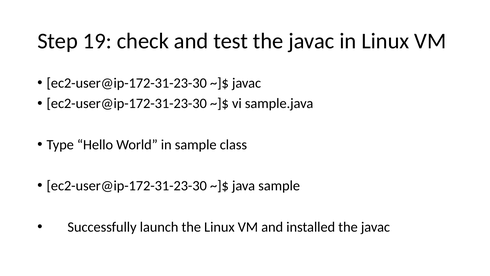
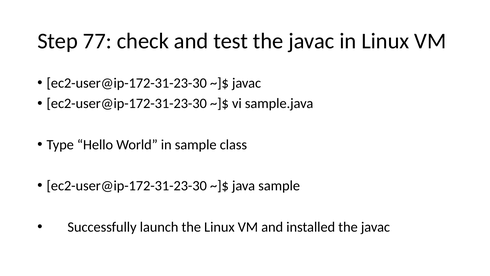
19: 19 -> 77
